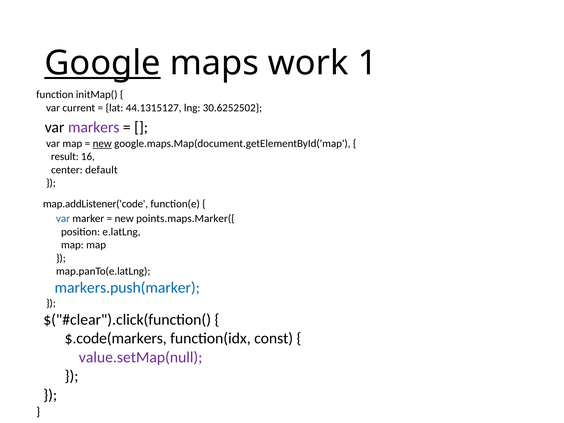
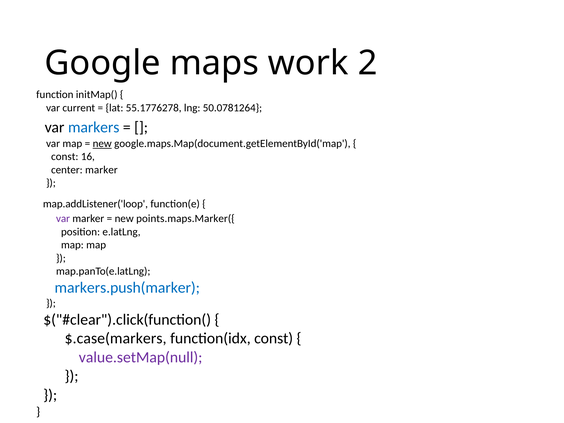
Google underline: present -> none
1: 1 -> 2
44.1315127: 44.1315127 -> 55.1776278
30.6252502: 30.6252502 -> 50.0781264
markers colour: purple -> blue
result at (65, 157): result -> const
center default: default -> marker
map.addListener('code: map.addListener('code -> map.addListener('loop
var at (63, 219) colour: blue -> purple
$.code(markers: $.code(markers -> $.case(markers
